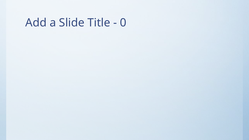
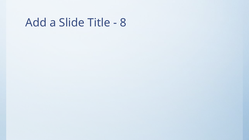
0: 0 -> 8
